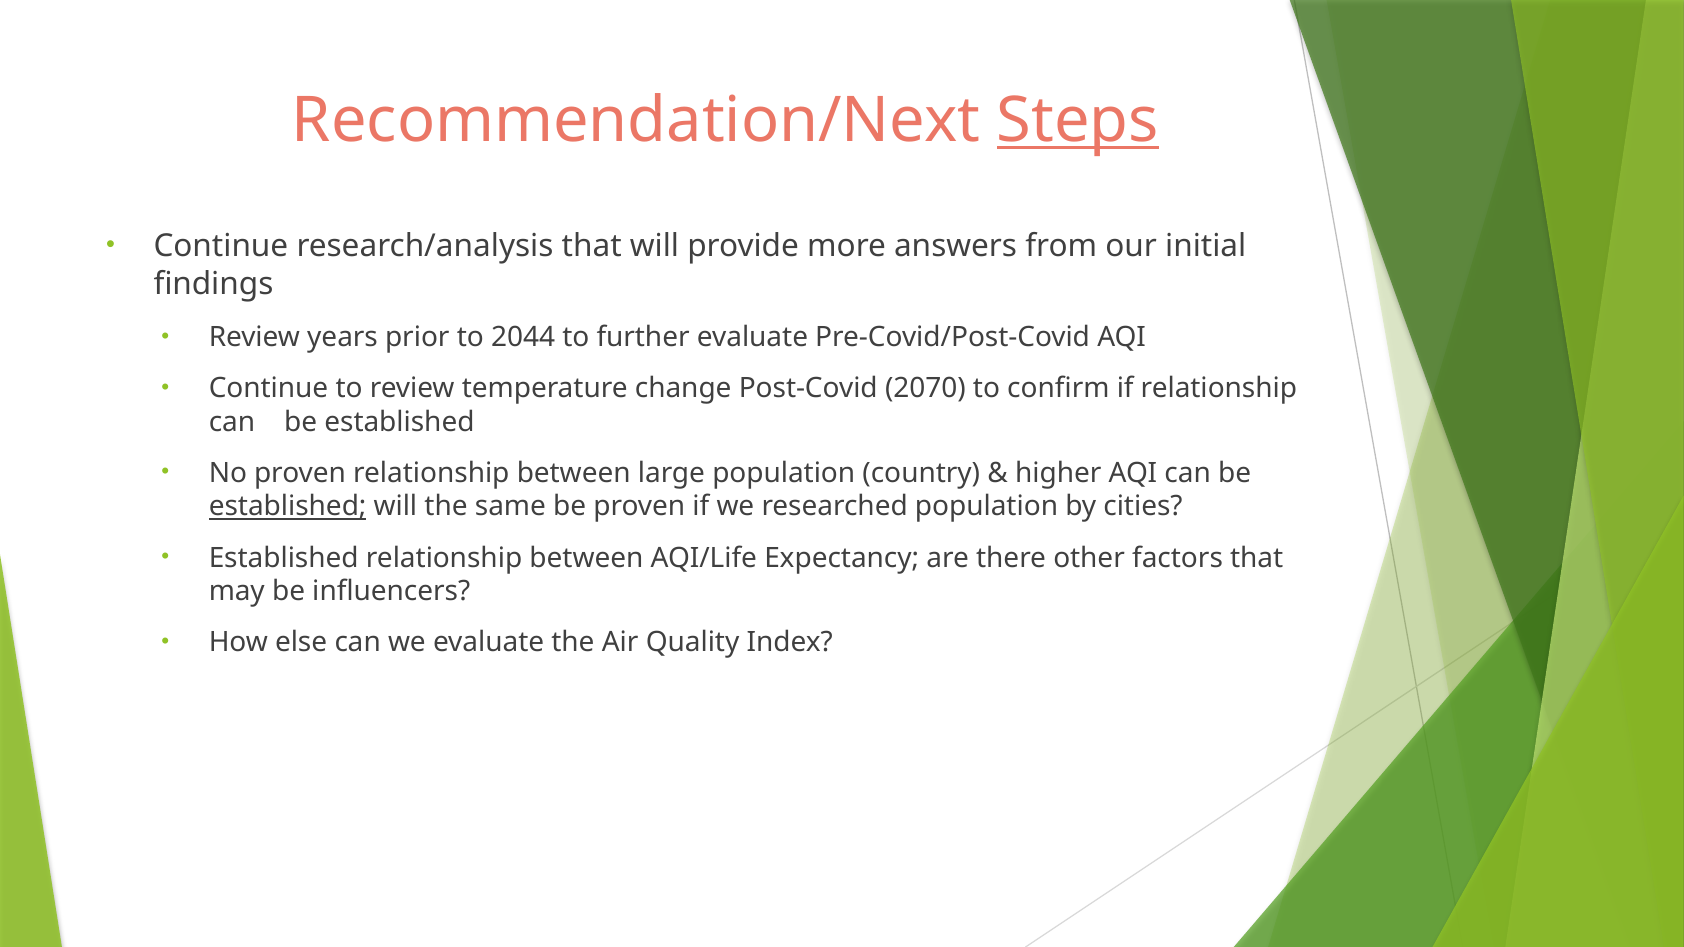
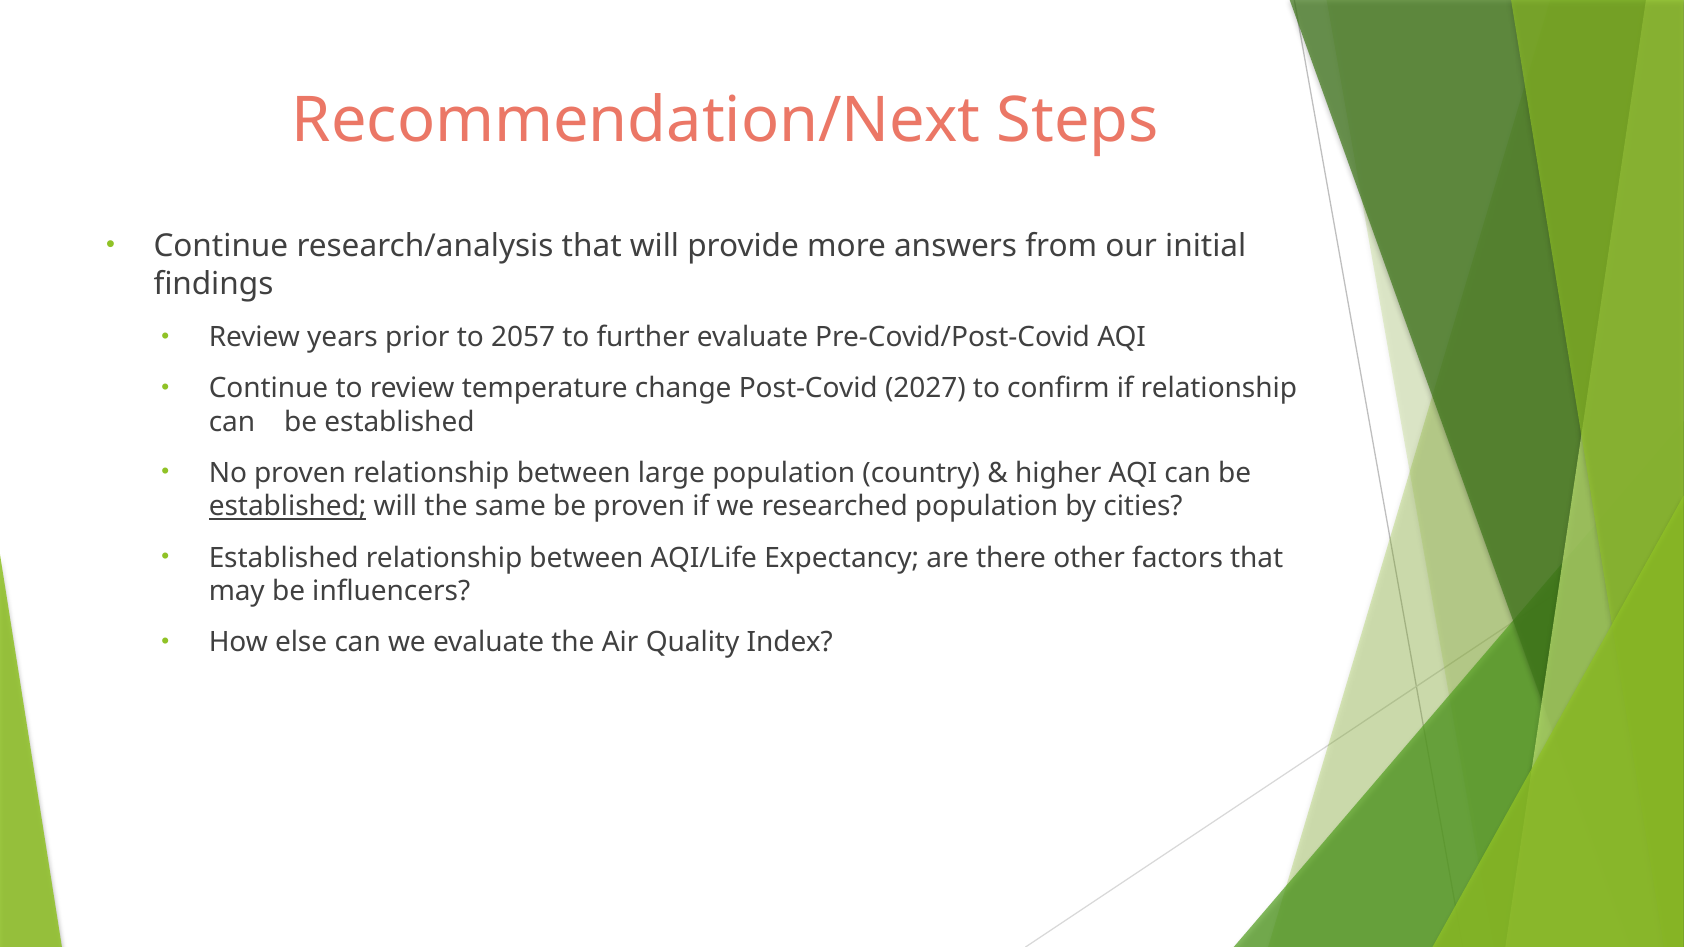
Steps underline: present -> none
2044: 2044 -> 2057
2070: 2070 -> 2027
